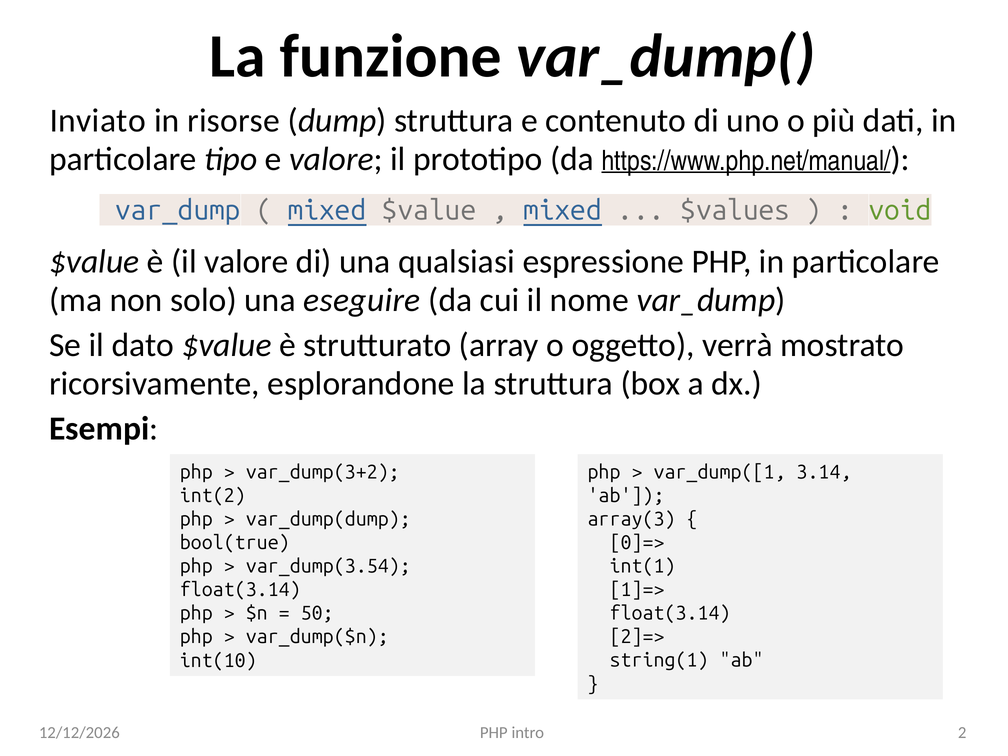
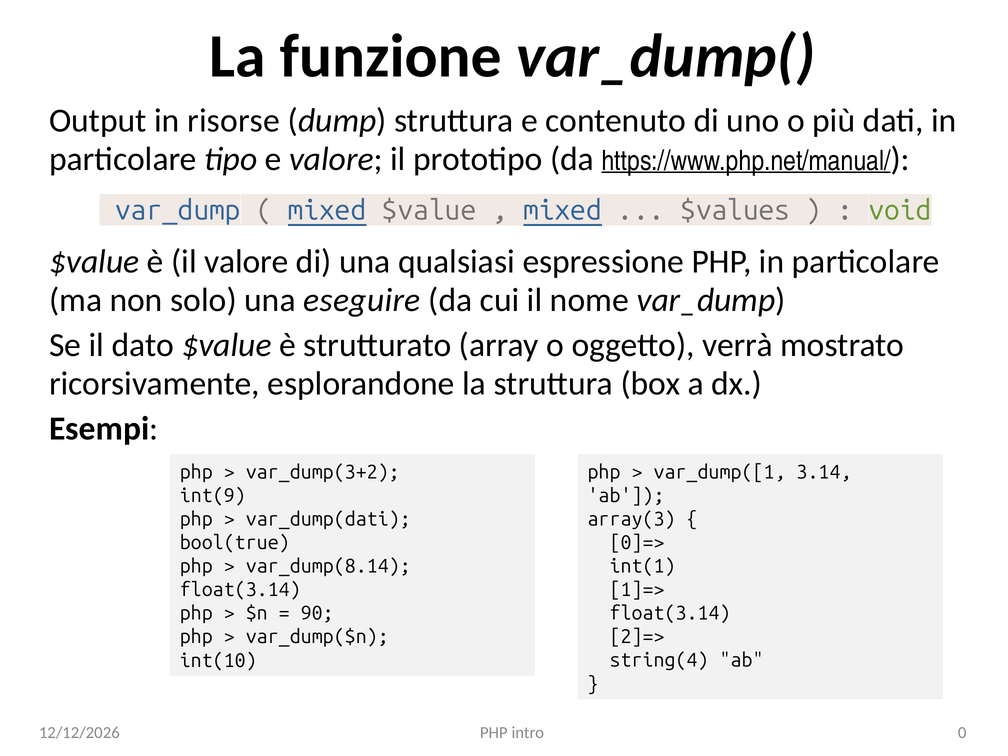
Inviato: Inviato -> Output
int(2: int(2 -> int(9
var_dump(dump: var_dump(dump -> var_dump(dati
var_dump(3.54: var_dump(3.54 -> var_dump(8.14
50: 50 -> 90
string(1: string(1 -> string(4
2: 2 -> 0
